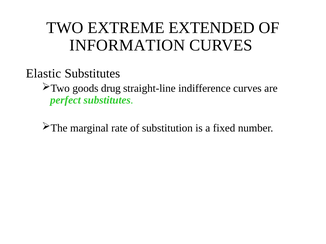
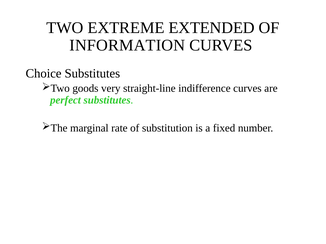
Elastic: Elastic -> Choice
drug: drug -> very
